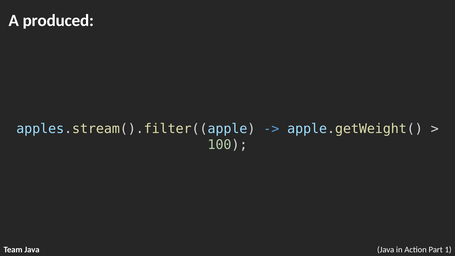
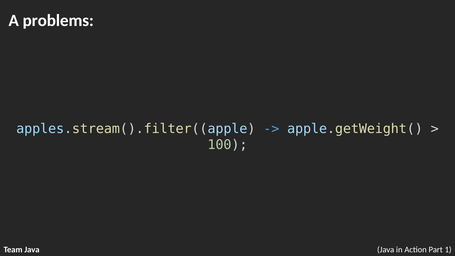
produced: produced -> problems
